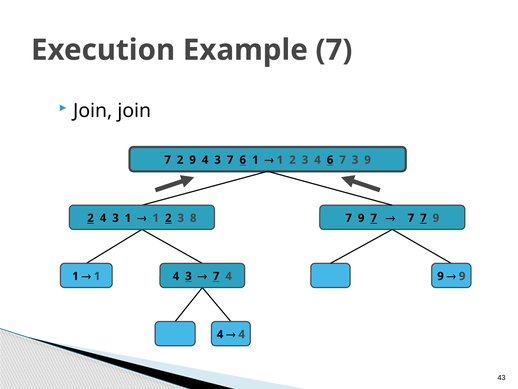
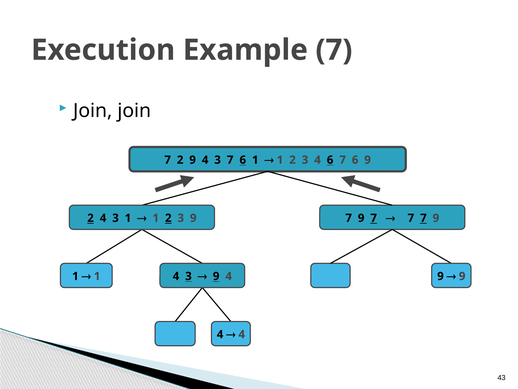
6 7 3: 3 -> 6
3 8: 8 -> 9
7 at (216, 276): 7 -> 9
